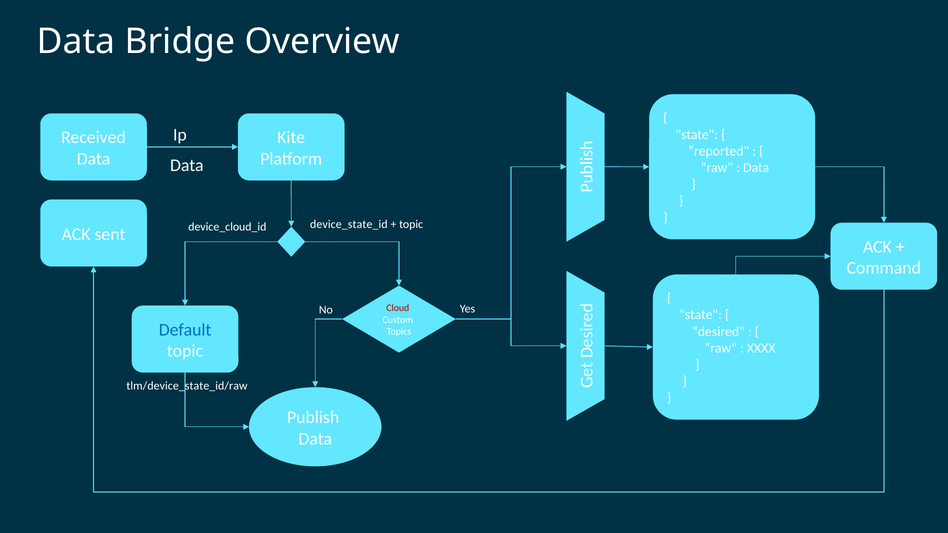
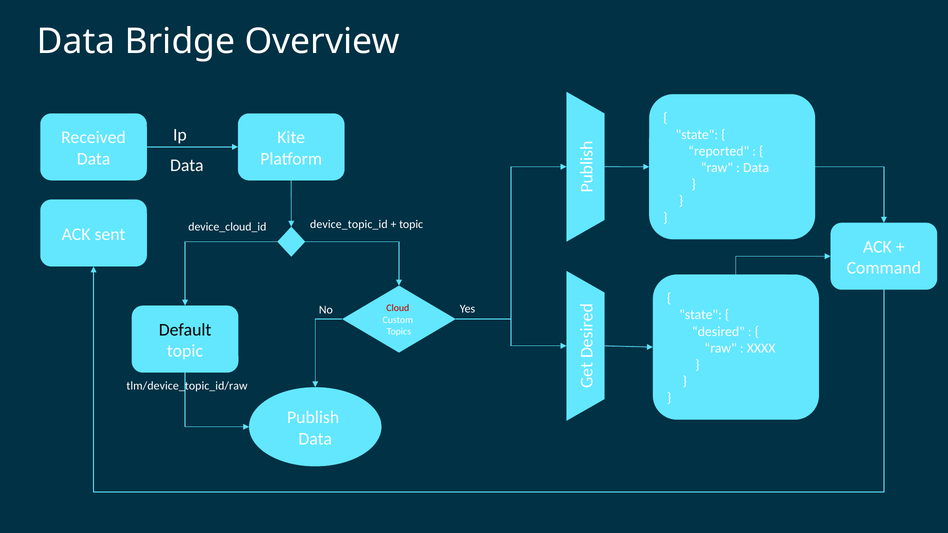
device_state_id: device_state_id -> device_topic_id
Default colour: blue -> black
tlm/device_state_id/raw: tlm/device_state_id/raw -> tlm/device_topic_id/raw
